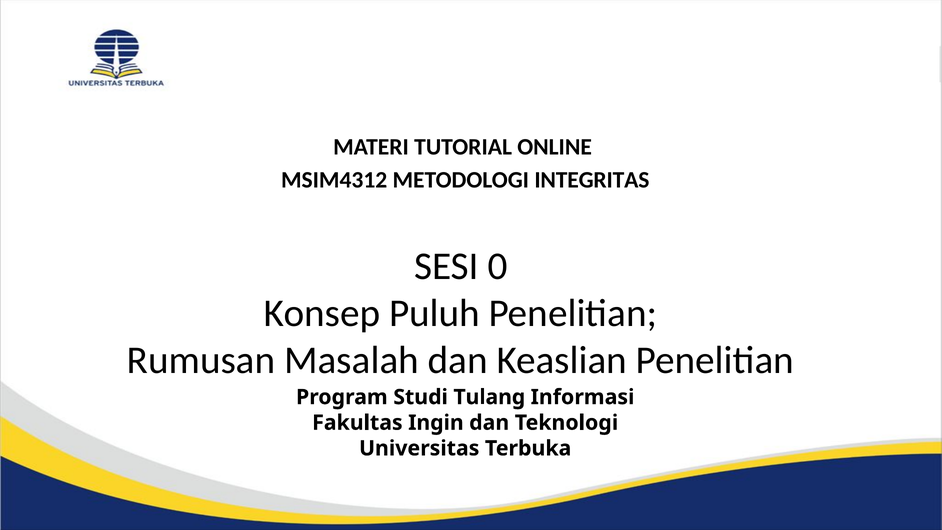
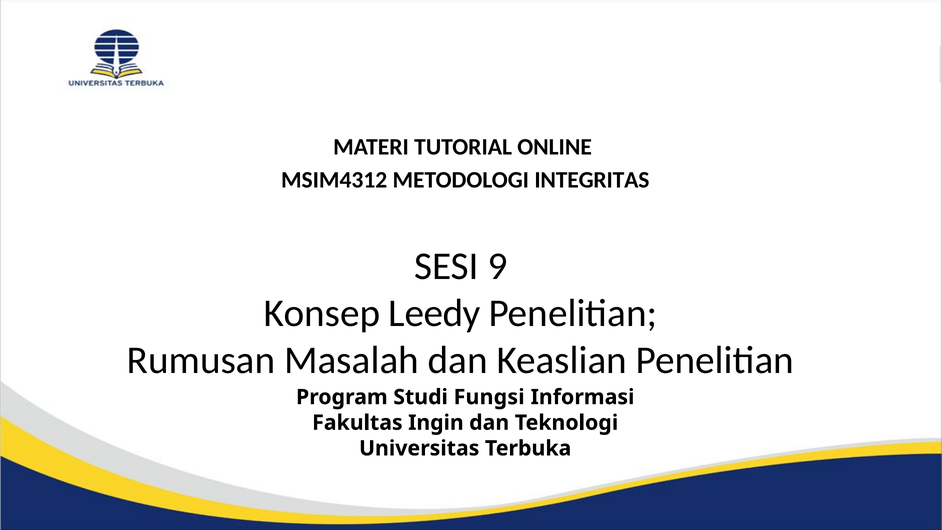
0: 0 -> 9
Puluh: Puluh -> Leedy
Tulang: Tulang -> Fungsi
